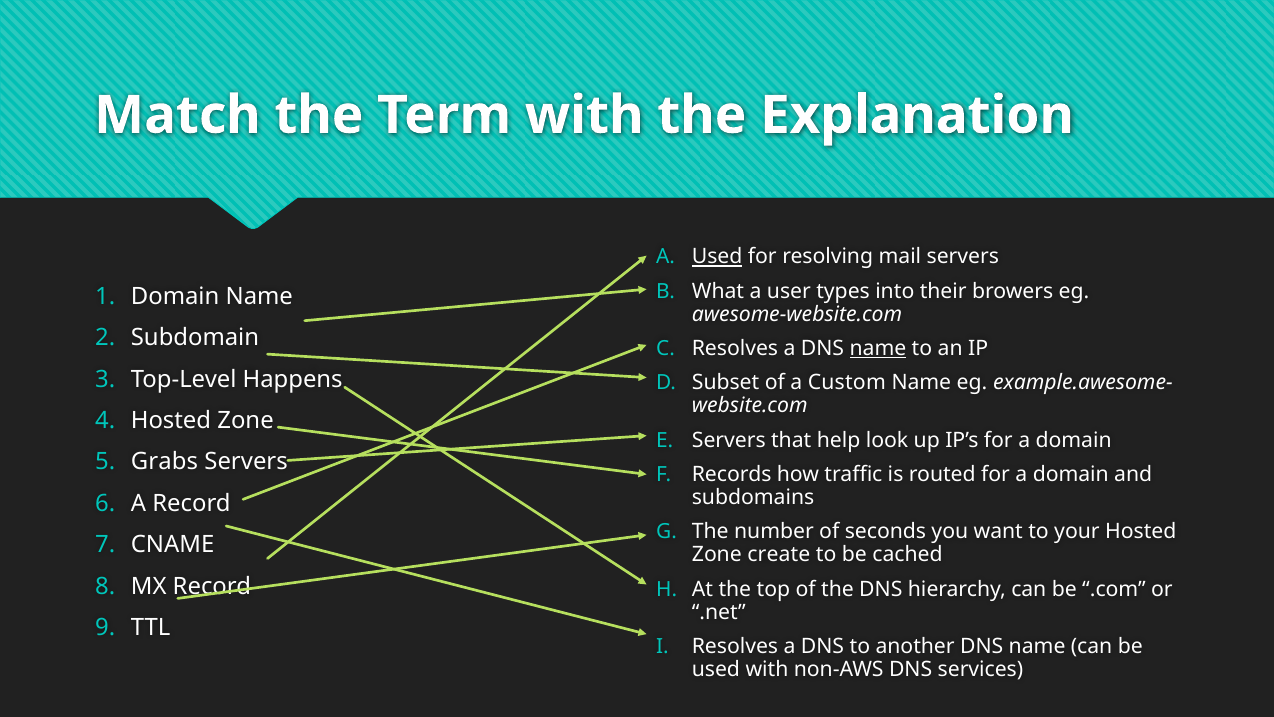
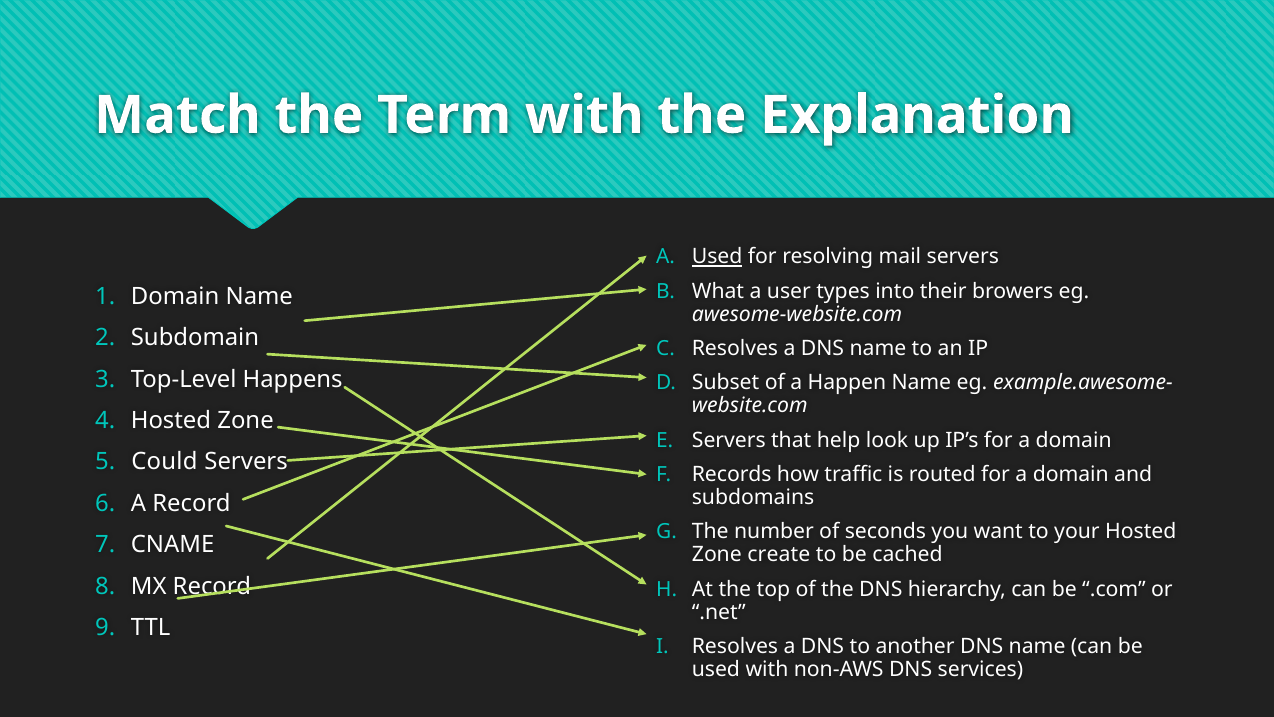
name at (878, 348) underline: present -> none
Custom: Custom -> Happen
Grabs: Grabs -> Could
